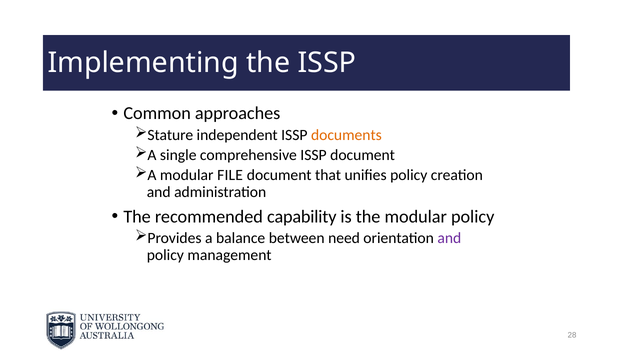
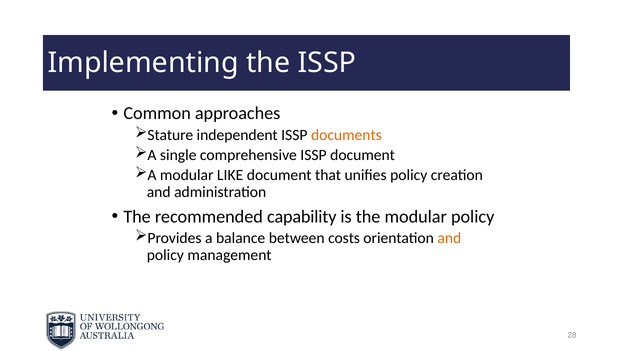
FILE: FILE -> LIKE
need: need -> costs
and at (449, 238) colour: purple -> orange
